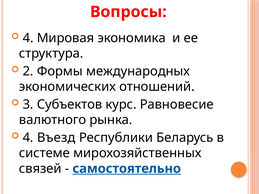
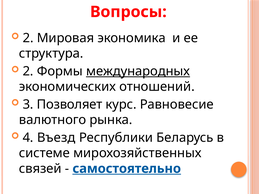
4 at (28, 38): 4 -> 2
международных underline: none -> present
Субъектов: Субъектов -> Позволяет
